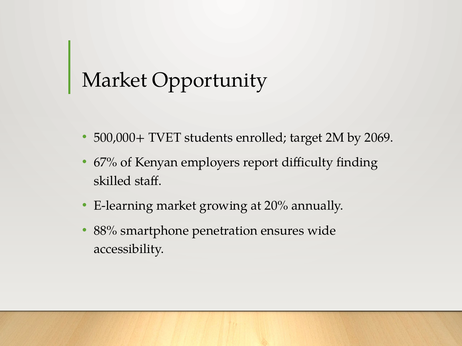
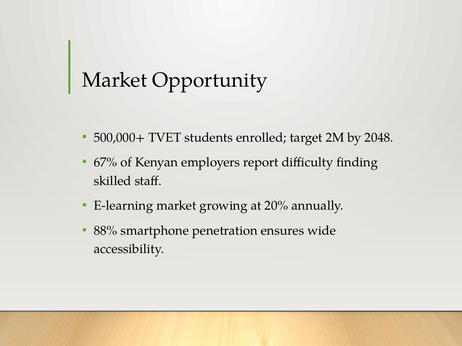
2069: 2069 -> 2048
